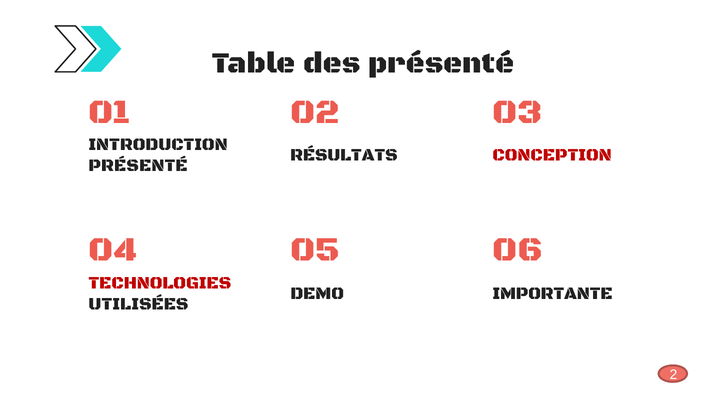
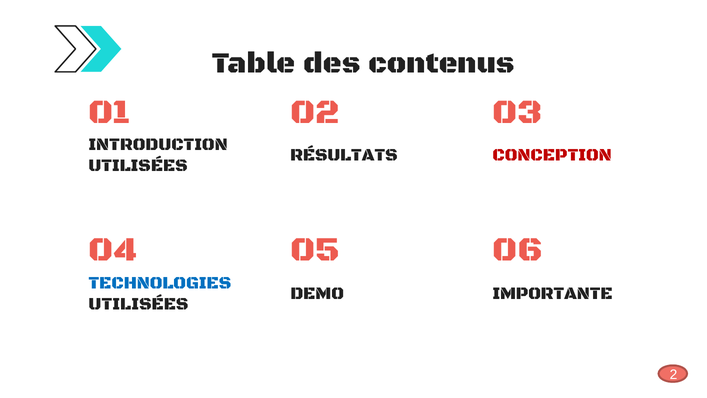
des présenté: présenté -> contenus
PRÉSENTÉ at (138, 165): PRÉSENTÉ -> UTILISÉES
TECHNOLOGIES colour: red -> blue
